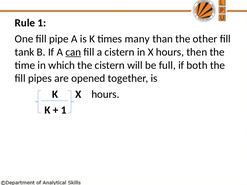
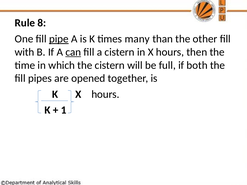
Rule 1: 1 -> 8
pipe underline: none -> present
tank: tank -> with
